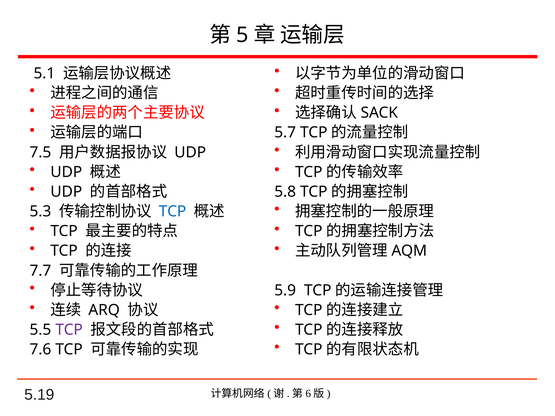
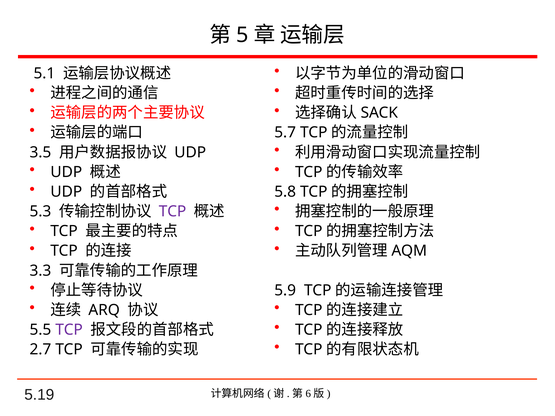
7.5: 7.5 -> 3.5
TCP at (173, 212) colour: blue -> purple
7.7: 7.7 -> 3.3
7.6: 7.6 -> 2.7
